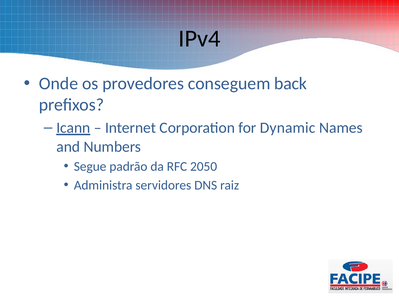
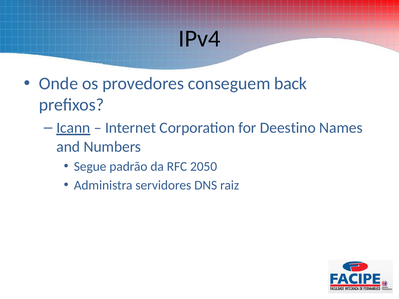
Dynamic: Dynamic -> Deestino
